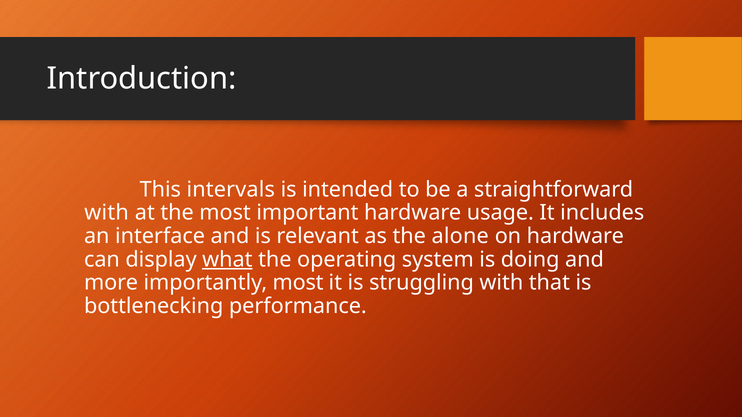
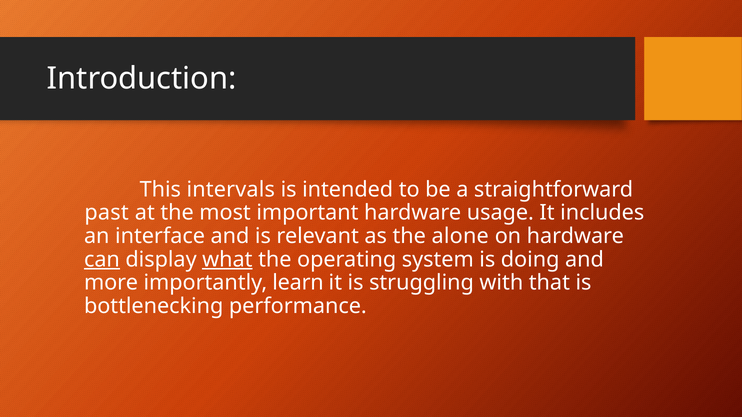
with at (107, 213): with -> past
can underline: none -> present
importantly most: most -> learn
